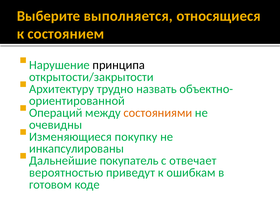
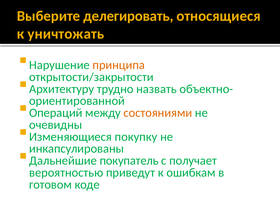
выполняется: выполняется -> делегировать
состоянием: состоянием -> уничтожать
принципа colour: black -> orange
отвечает: отвечает -> получает
